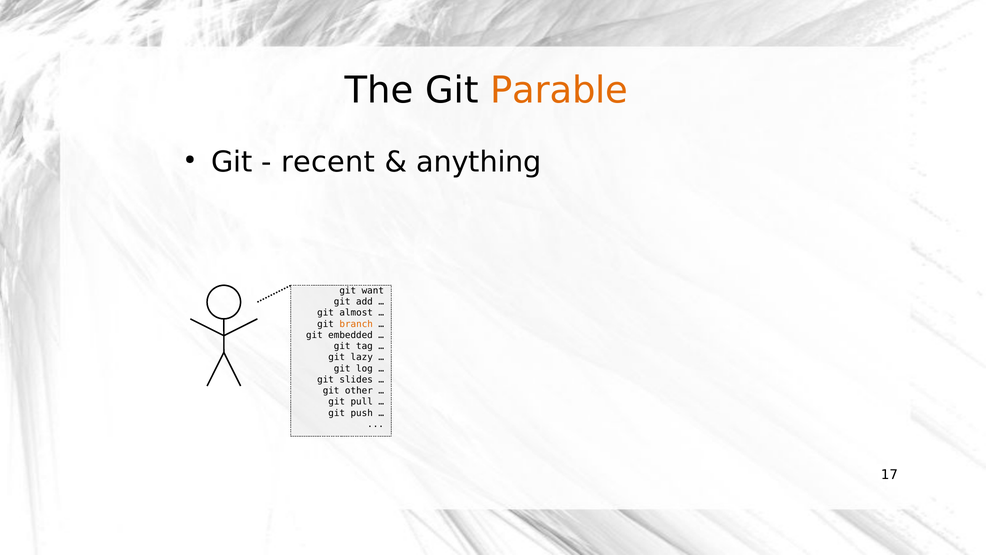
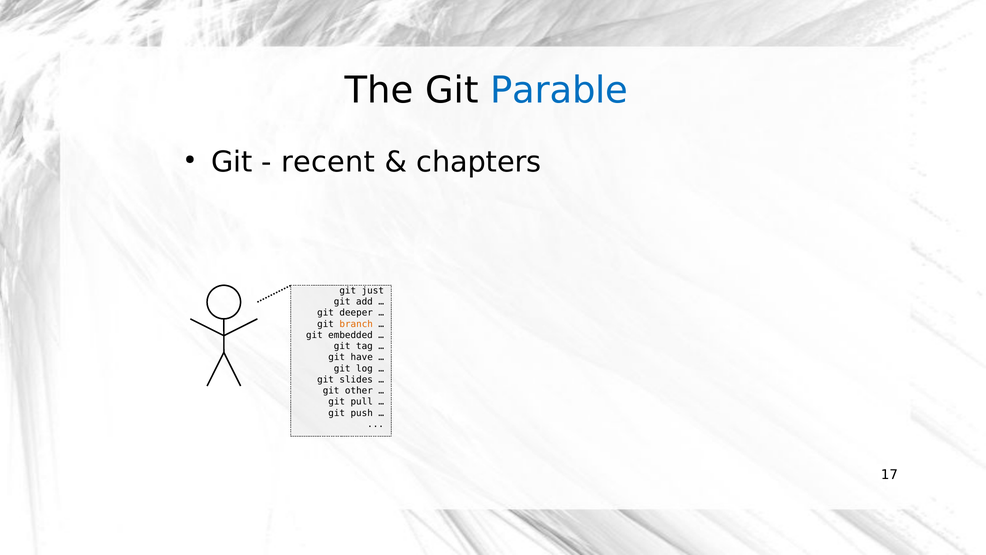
Parable colour: orange -> blue
anything: anything -> chapters
want: want -> just
almost: almost -> deeper
lazy: lazy -> have
